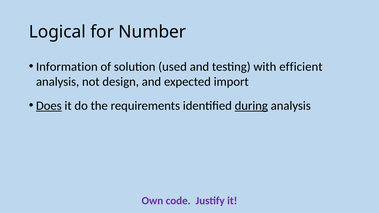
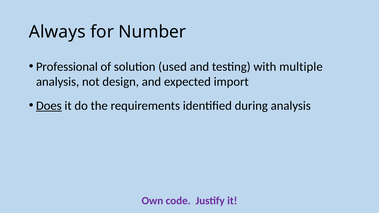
Logical: Logical -> Always
Information: Information -> Professional
efficient: efficient -> multiple
during underline: present -> none
